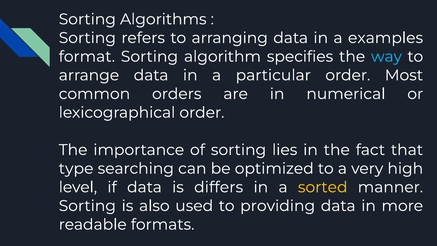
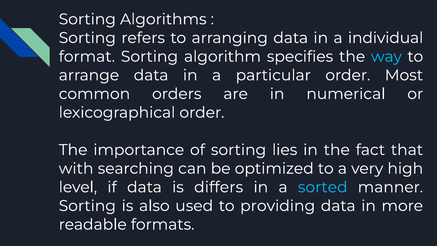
examples: examples -> individual
type: type -> with
sorted colour: yellow -> light blue
